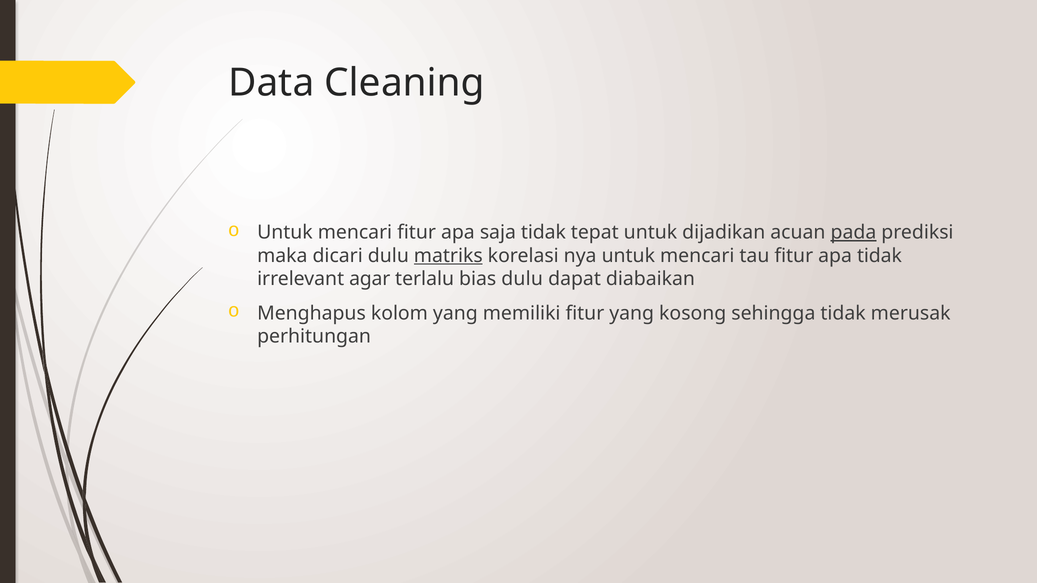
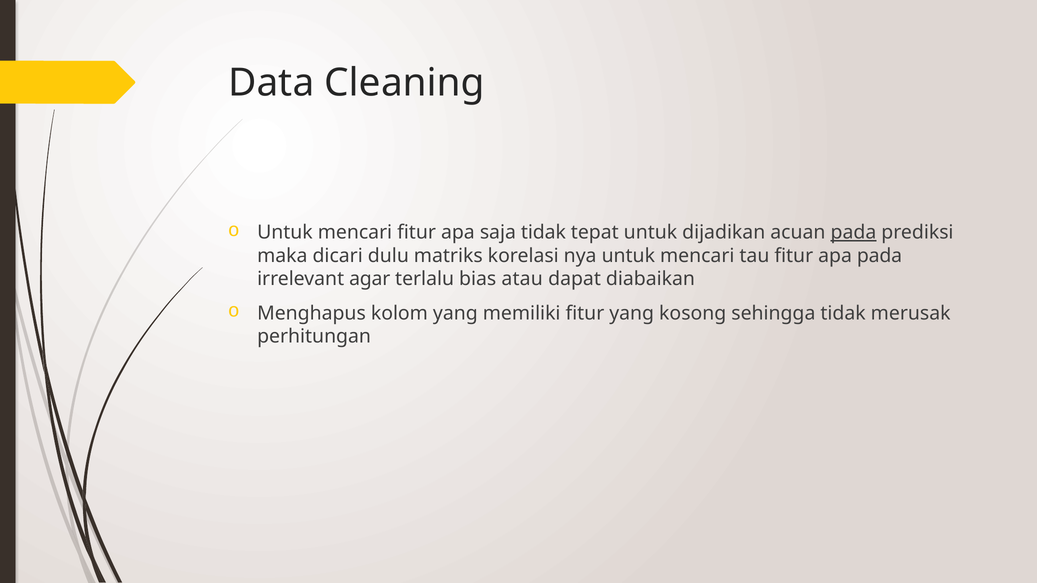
matriks underline: present -> none
apa tidak: tidak -> pada
bias dulu: dulu -> atau
